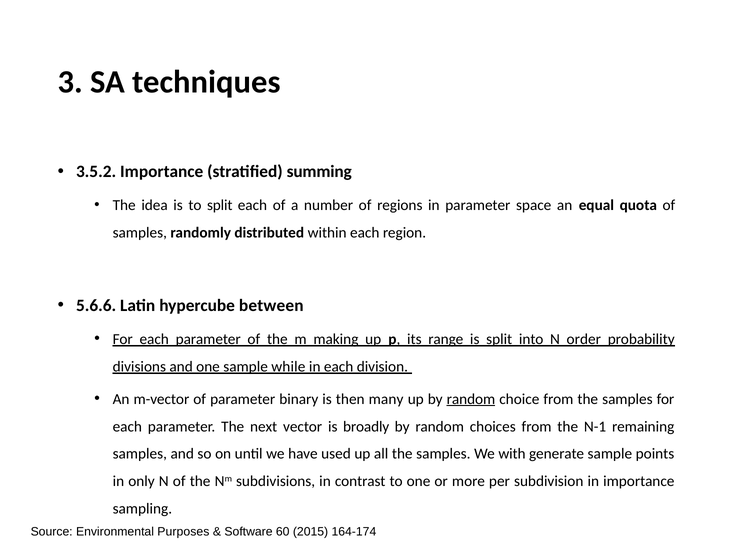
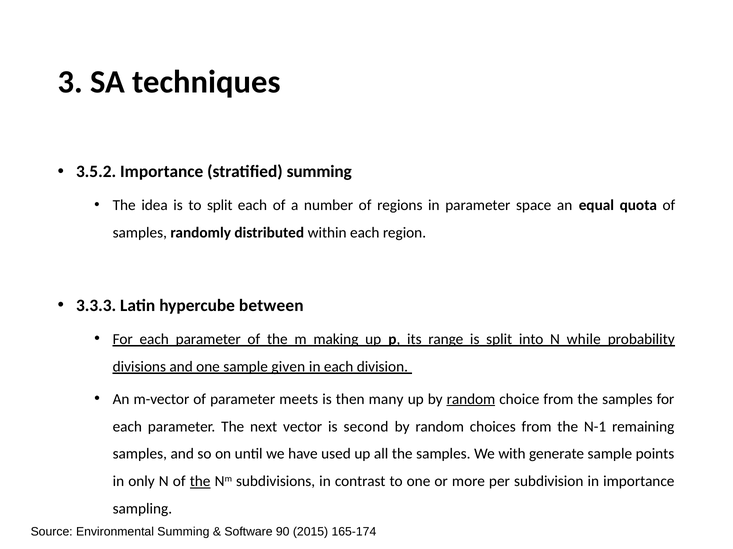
5.6.6: 5.6.6 -> 3.3.3
order: order -> while
while: while -> given
binary: binary -> meets
broadly: broadly -> second
the at (200, 482) underline: none -> present
Environmental Purposes: Purposes -> Summing
60: 60 -> 90
164-174: 164-174 -> 165-174
